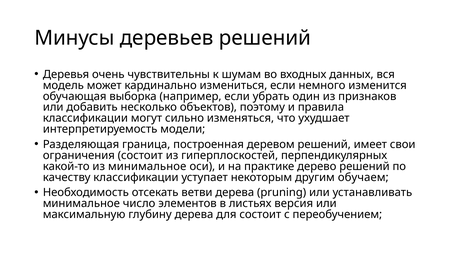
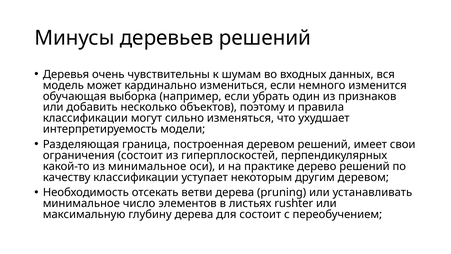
другим обучаем: обучаем -> деревом
версия: версия -> rushter
